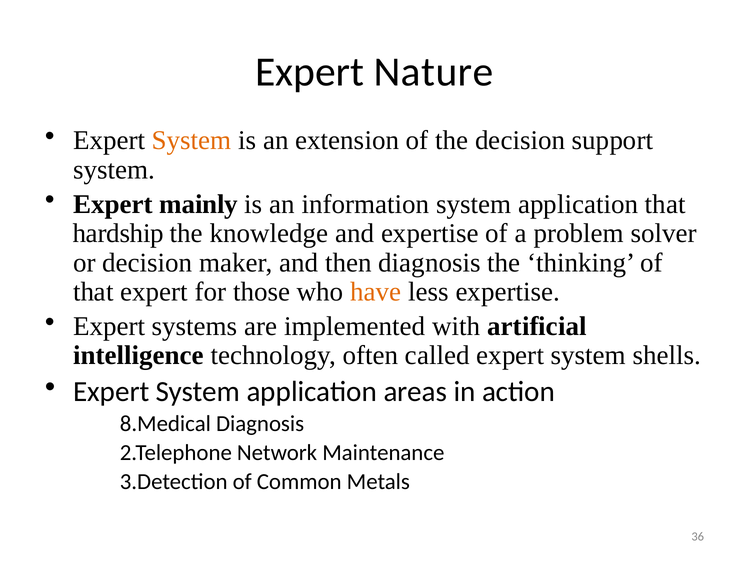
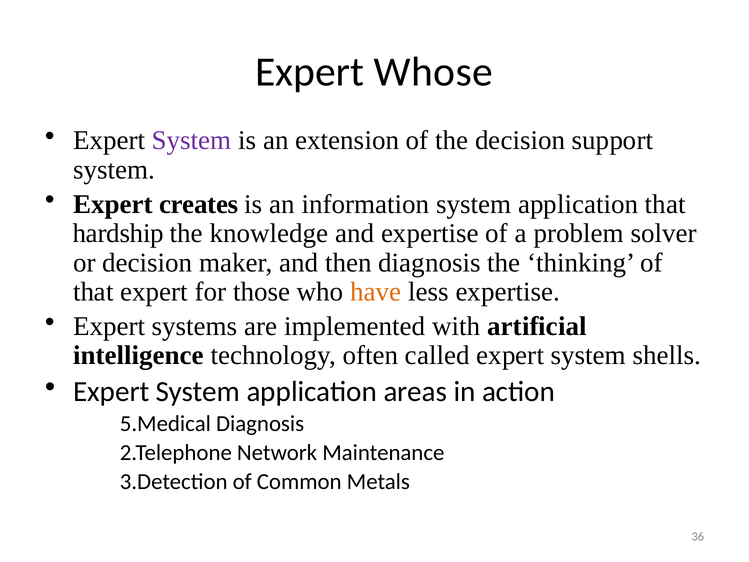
Nature: Nature -> Whose
System at (192, 140) colour: orange -> purple
mainly: mainly -> creates
8.Medical: 8.Medical -> 5.Medical
